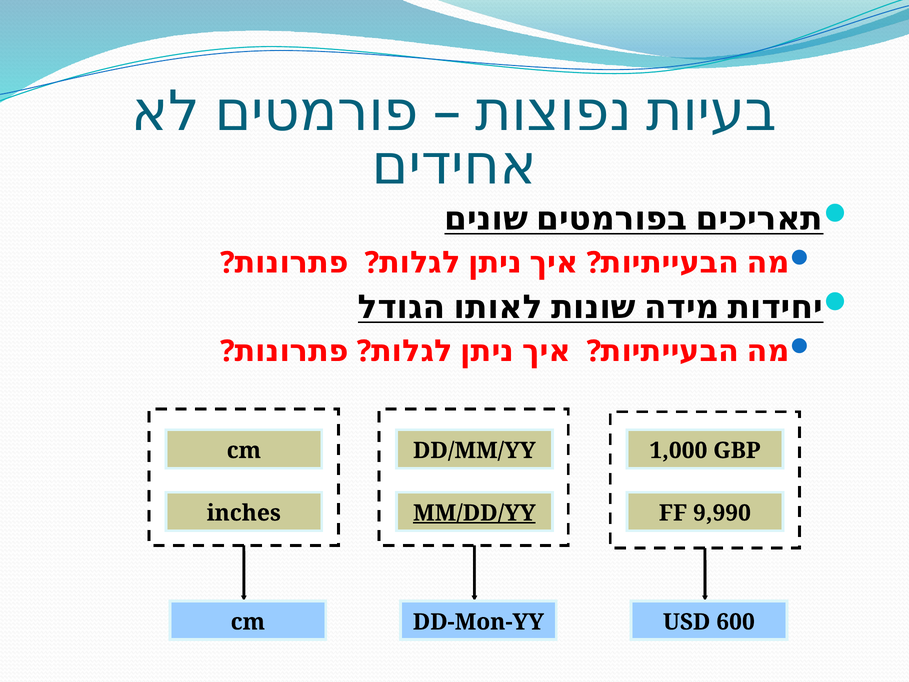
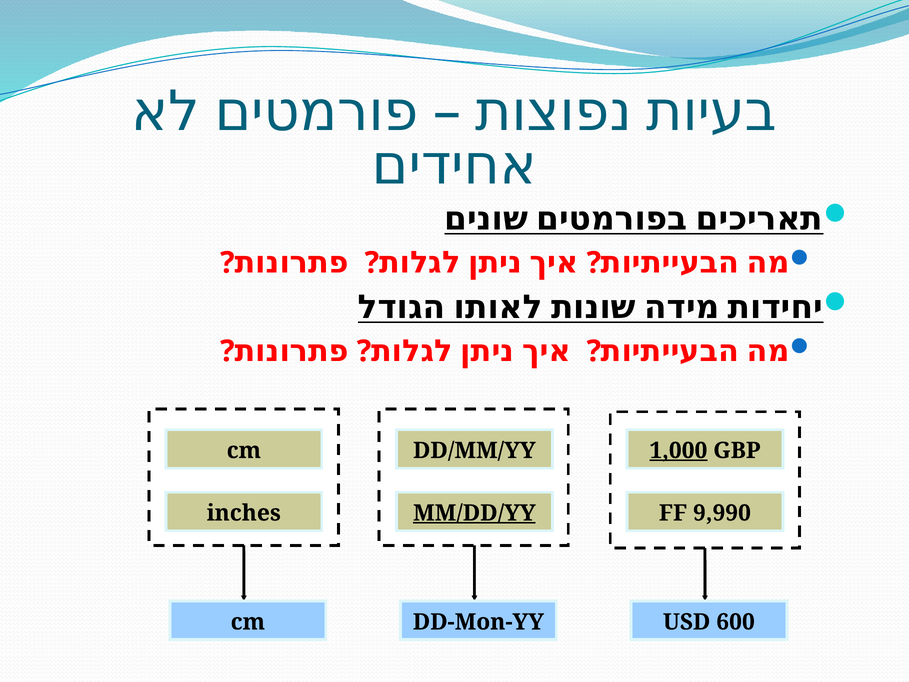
1,000 underline: none -> present
